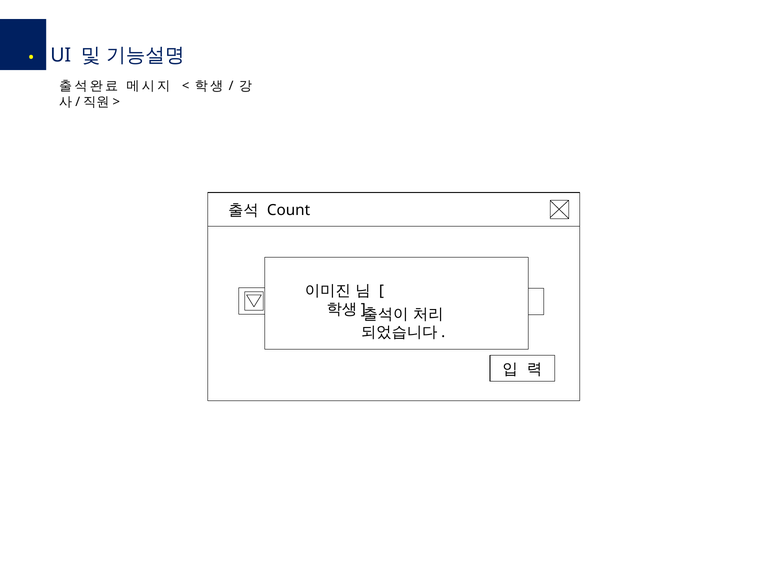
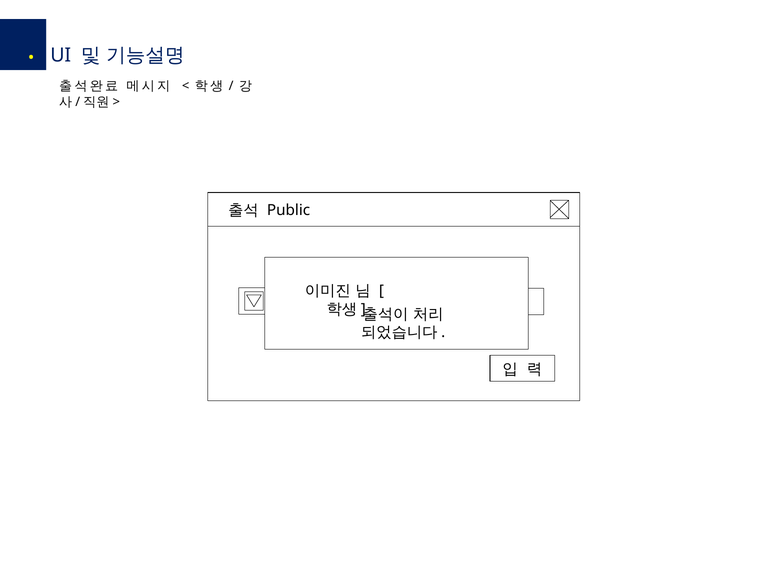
Count: Count -> Public
